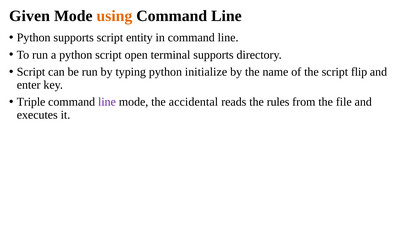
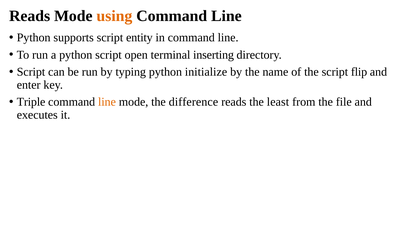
Given at (30, 16): Given -> Reads
terminal supports: supports -> inserting
line at (107, 102) colour: purple -> orange
accidental: accidental -> difference
rules: rules -> least
